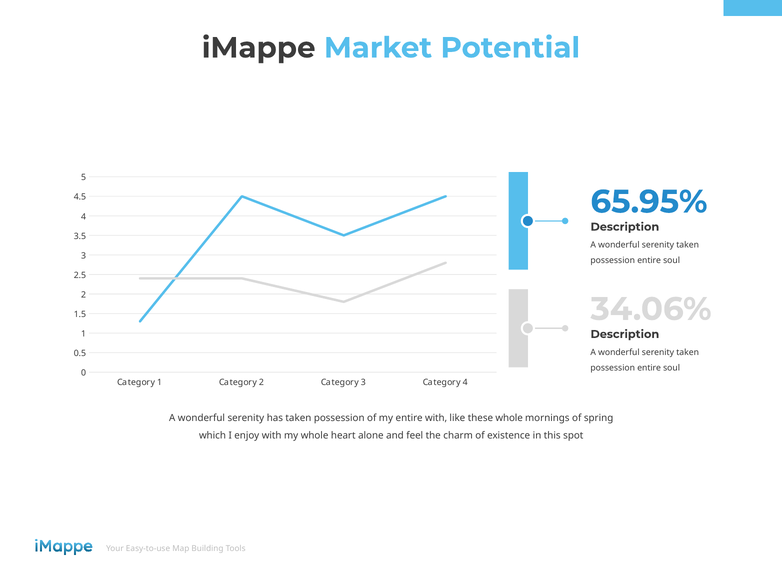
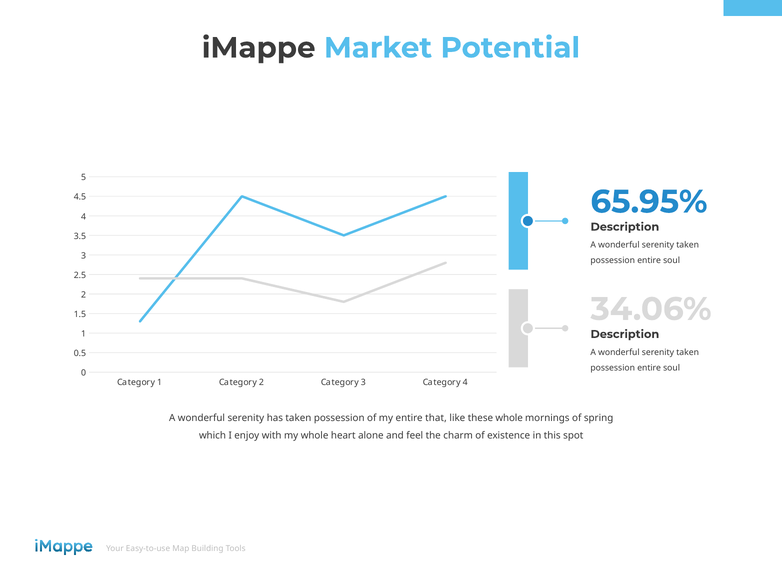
entire with: with -> that
